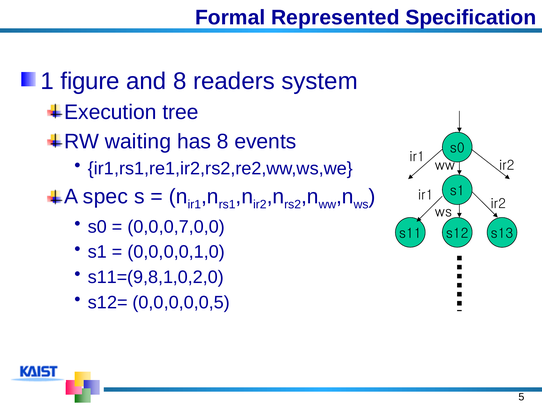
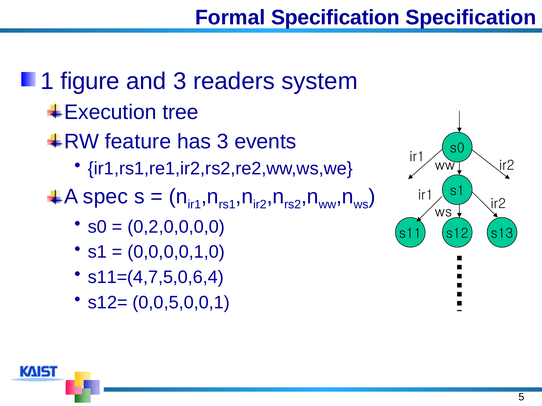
Formal Represented: Represented -> Specification
and 8: 8 -> 3
waiting: waiting -> feature
has 8: 8 -> 3
0,0,0,7,0,0: 0,0,0,7,0,0 -> 0,2,0,0,0,0
s11=(9,8,1,0,2,0: s11=(9,8,1,0,2,0 -> s11=(4,7,5,0,6,4
0,0,0,0,0,5: 0,0,0,0,0,5 -> 0,0,5,0,0,1
